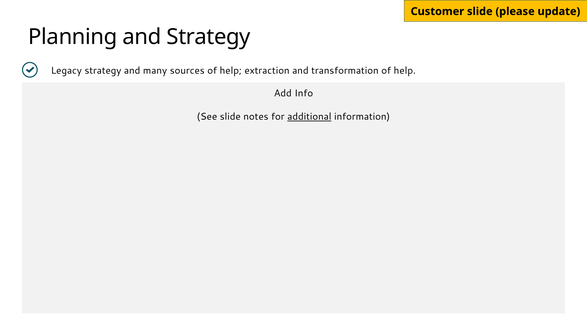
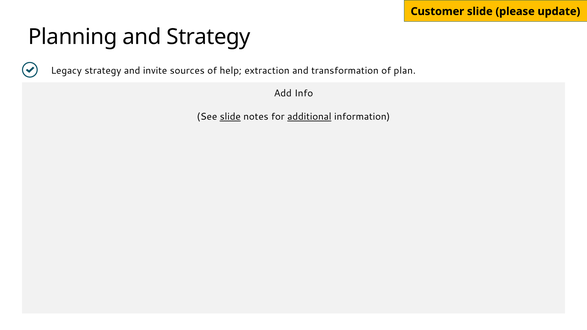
many: many -> invite
transformation of help: help -> plan
slide at (230, 117) underline: none -> present
